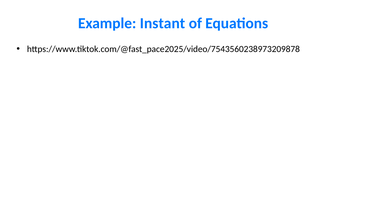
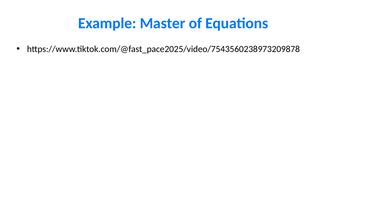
Instant: Instant -> Master
